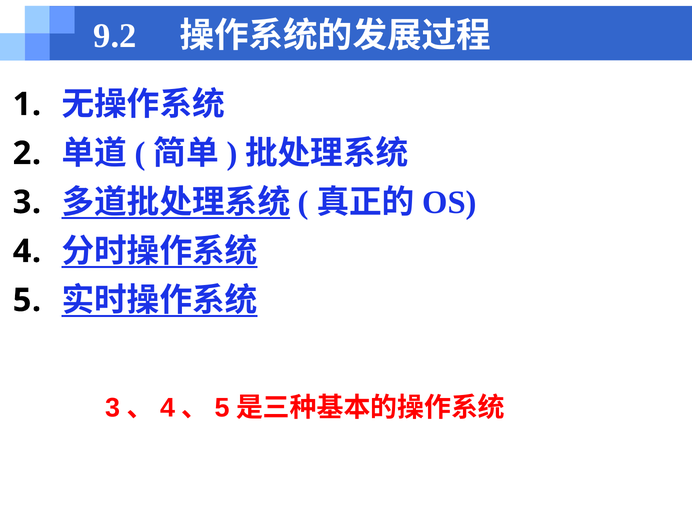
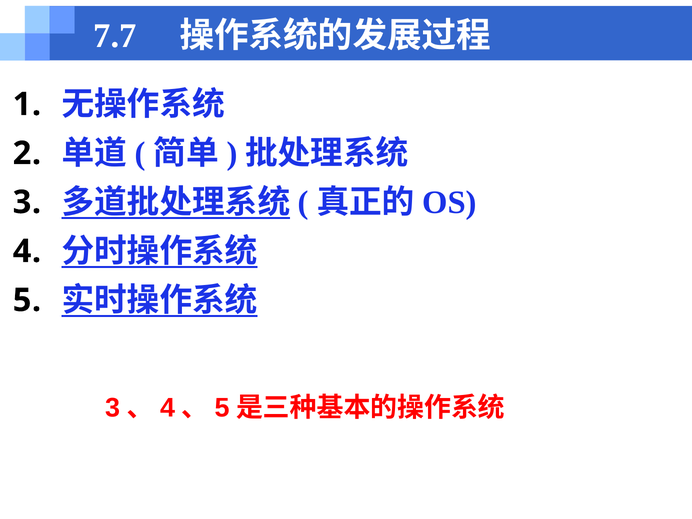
9.2: 9.2 -> 7.7
